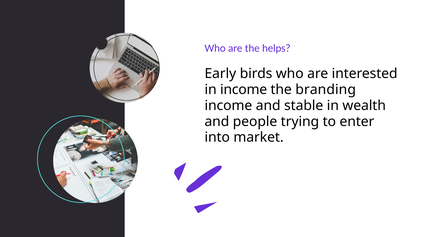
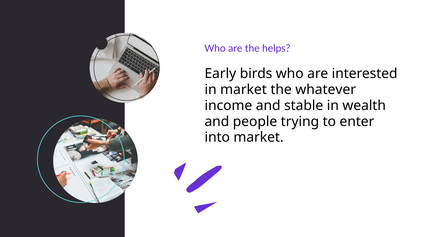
in income: income -> market
branding: branding -> whatever
